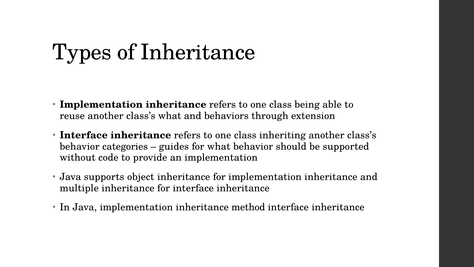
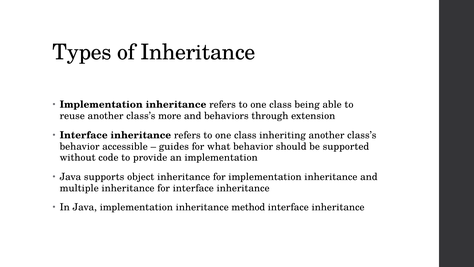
class’s what: what -> more
categories: categories -> accessible
